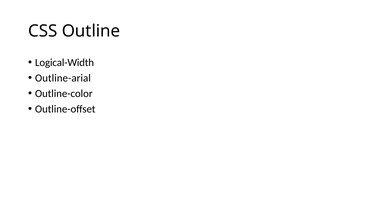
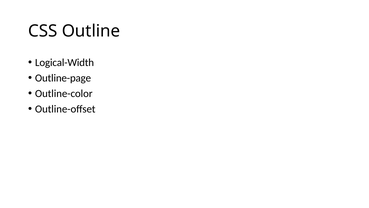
Outline-arial: Outline-arial -> Outline-page
